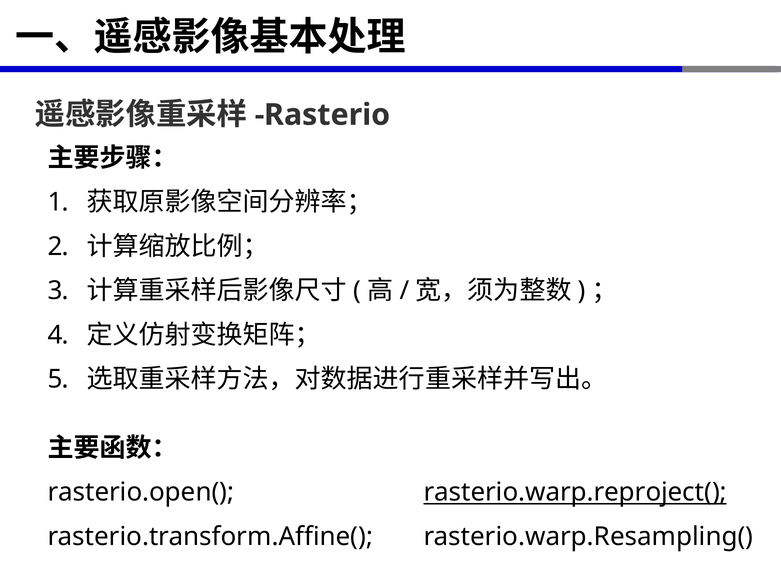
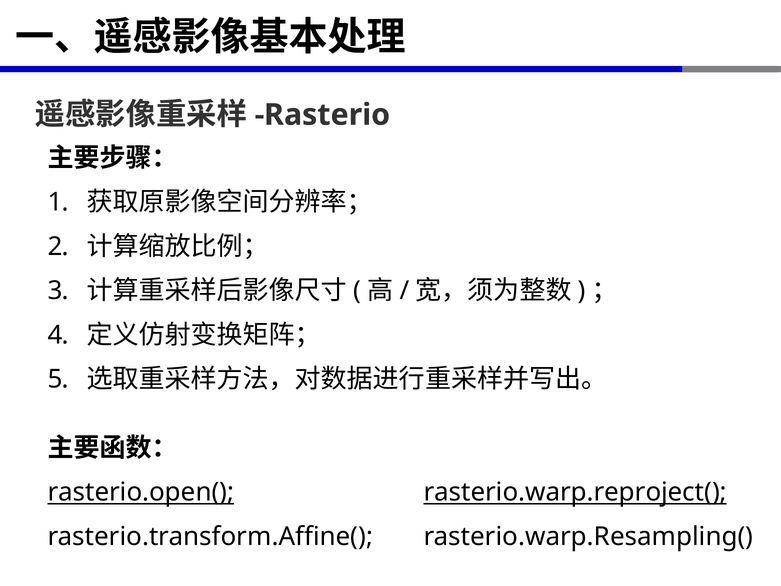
rasterio.open( underline: none -> present
